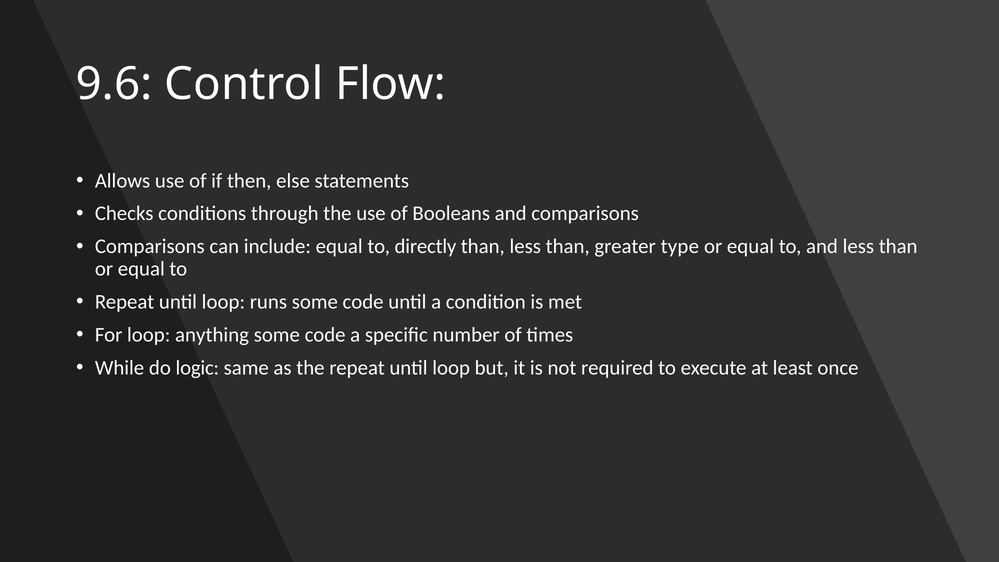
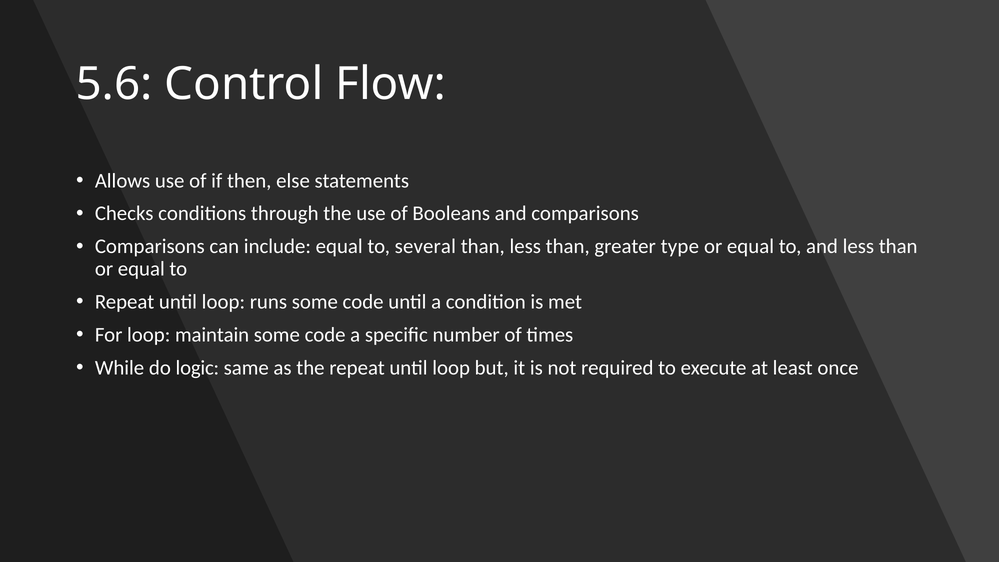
9.6: 9.6 -> 5.6
directly: directly -> several
anything: anything -> maintain
